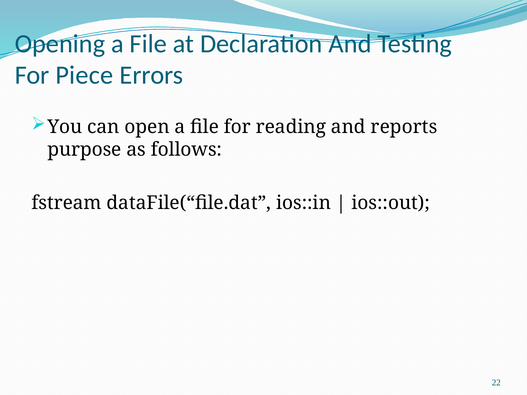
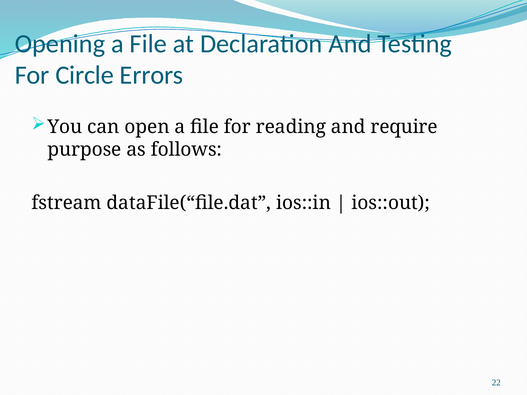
Piece: Piece -> Circle
reports: reports -> require
